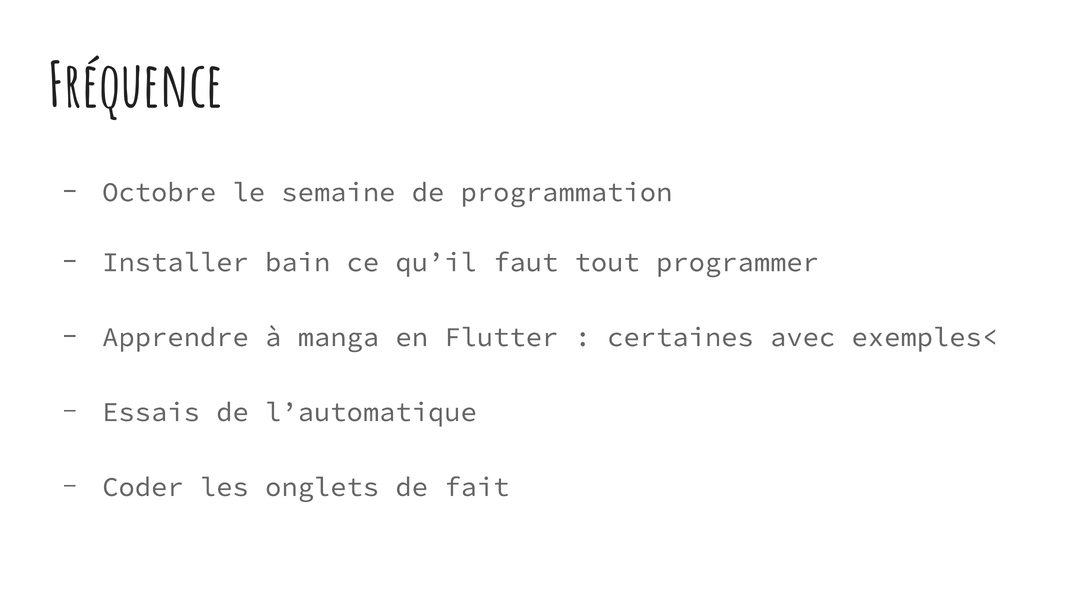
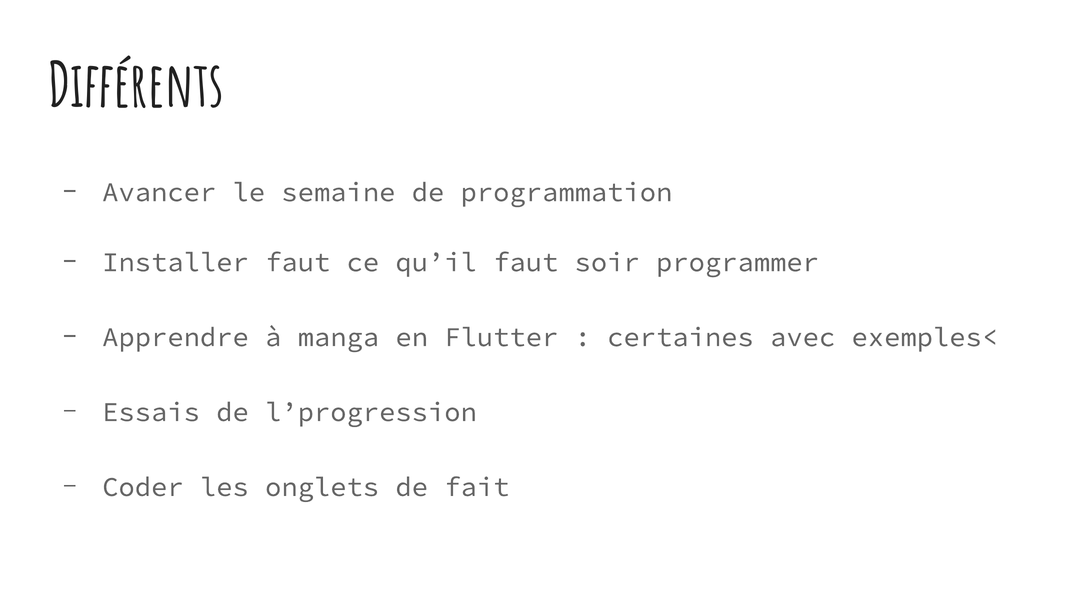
Fréquence: Fréquence -> Différents
Octobre: Octobre -> Avancer
Installer bain: bain -> faut
tout: tout -> soir
l’automatique: l’automatique -> l’progression
